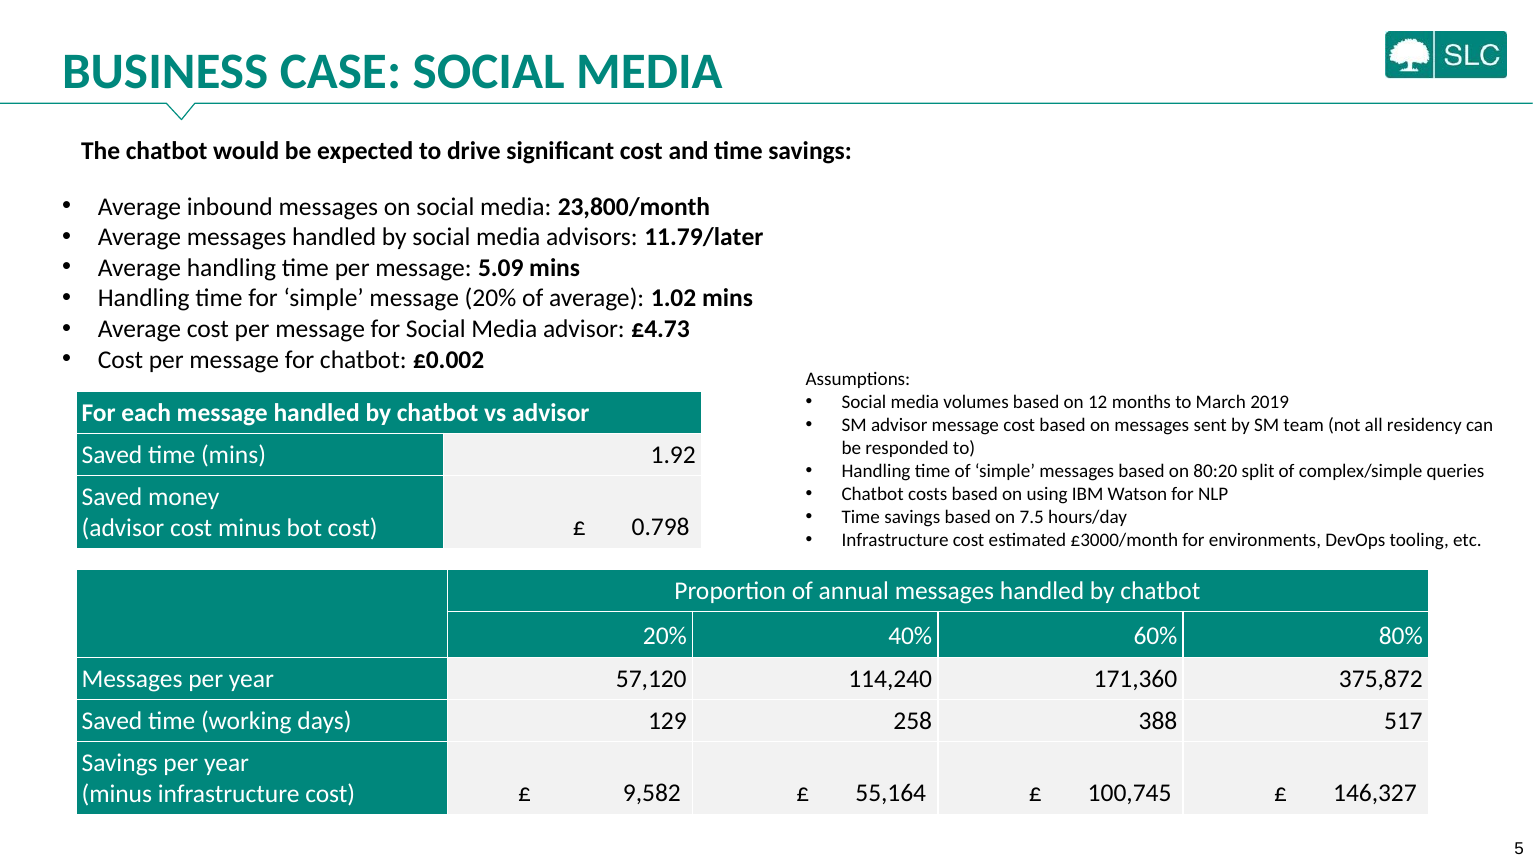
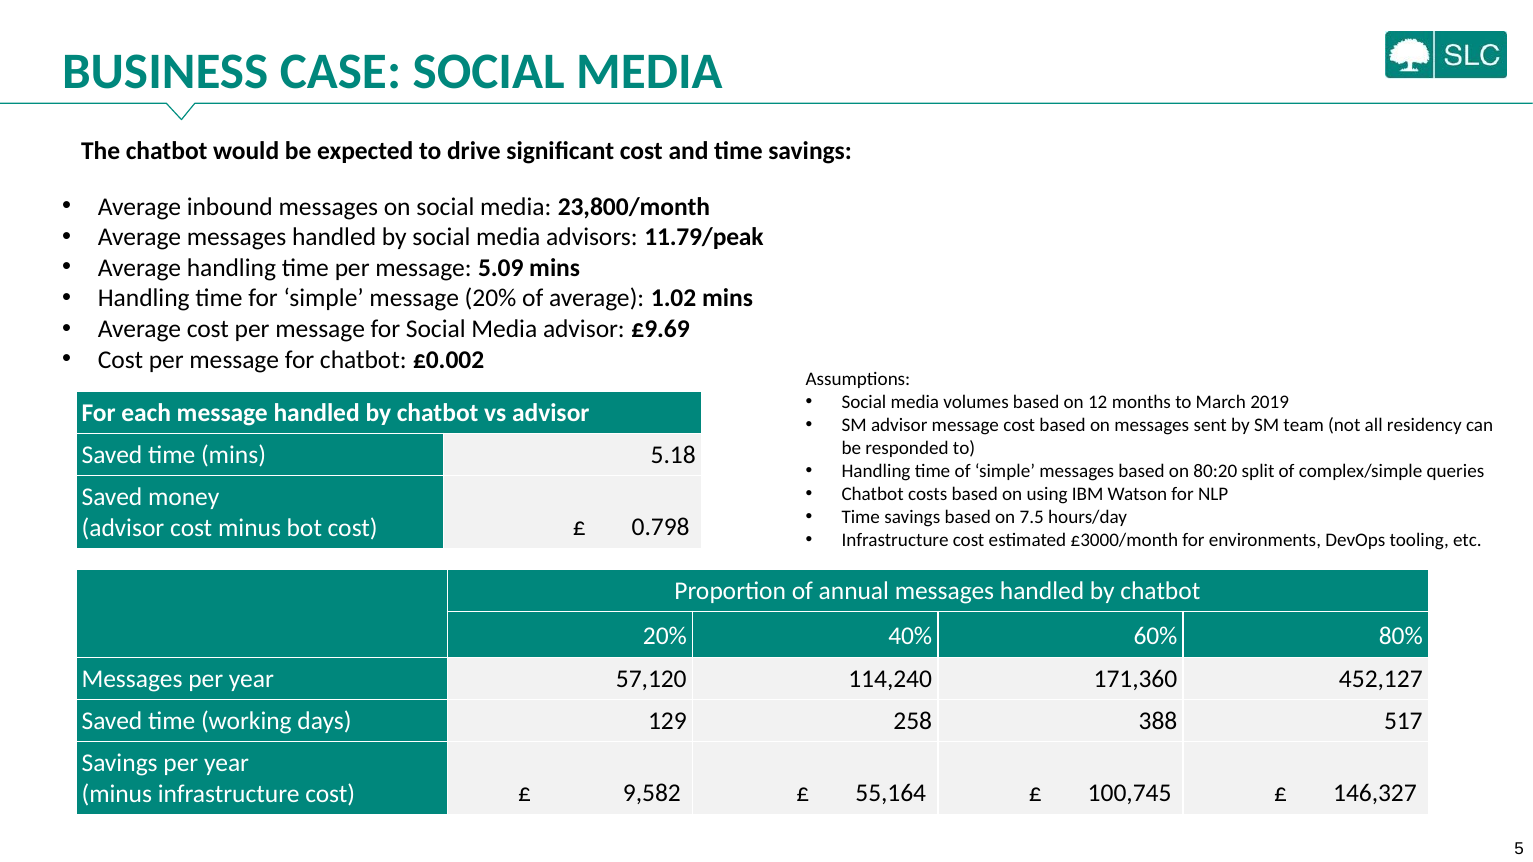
11.79/later: 11.79/later -> 11.79/peak
£4.73: £4.73 -> £9.69
1.92: 1.92 -> 5.18
375,872: 375,872 -> 452,127
